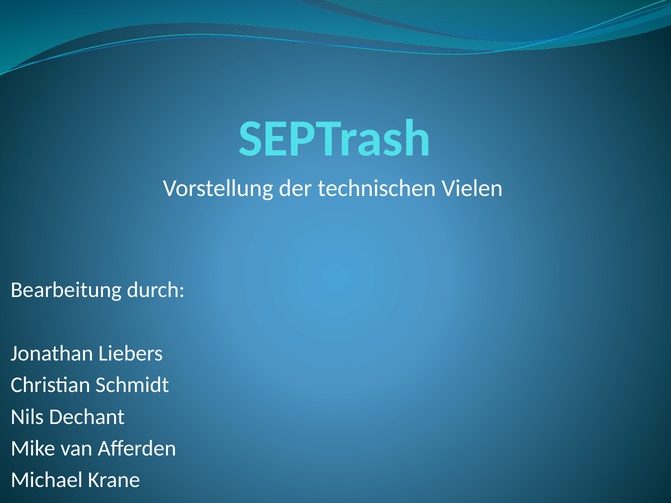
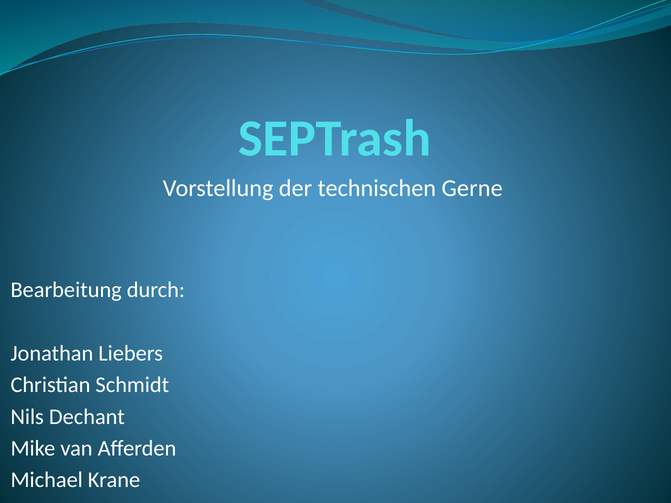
Vielen: Vielen -> Gerne
